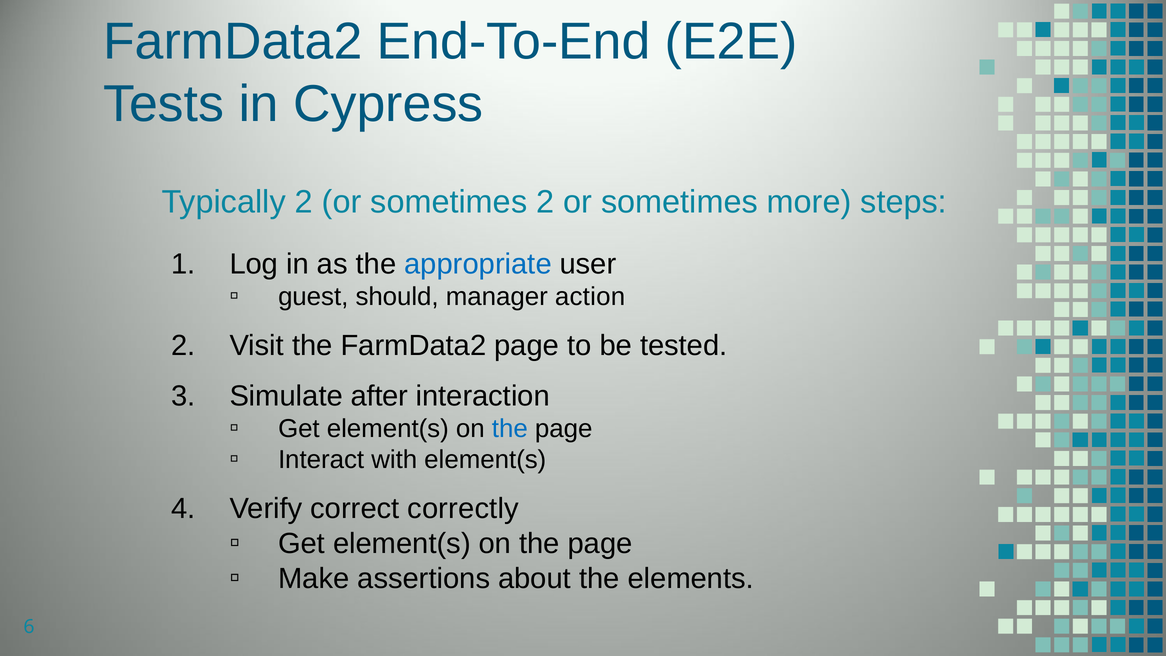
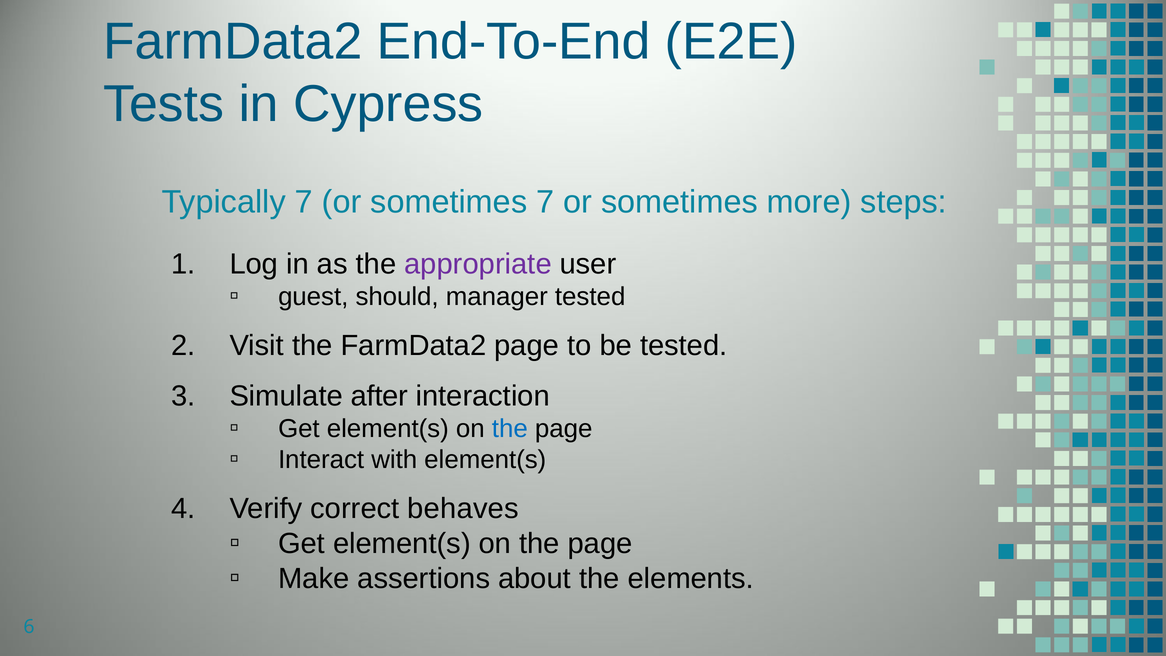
Typically 2: 2 -> 7
sometimes 2: 2 -> 7
appropriate colour: blue -> purple
manager action: action -> tested
correctly: correctly -> behaves
